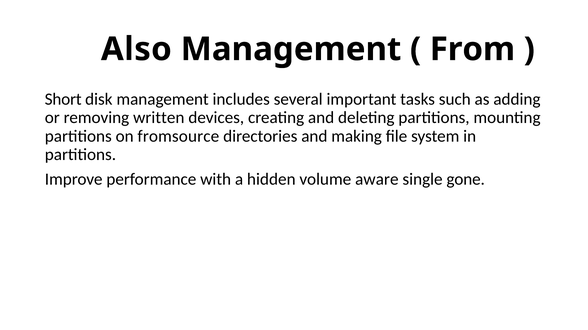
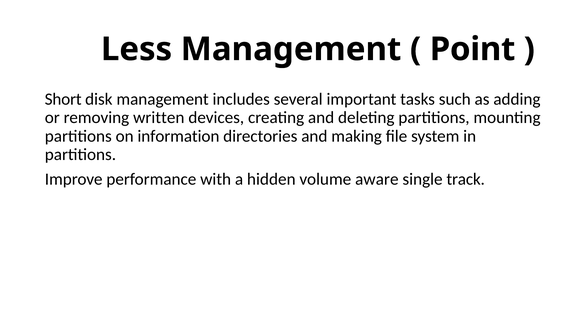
Also: Also -> Less
From: From -> Point
fromsource: fromsource -> information
gone: gone -> track
